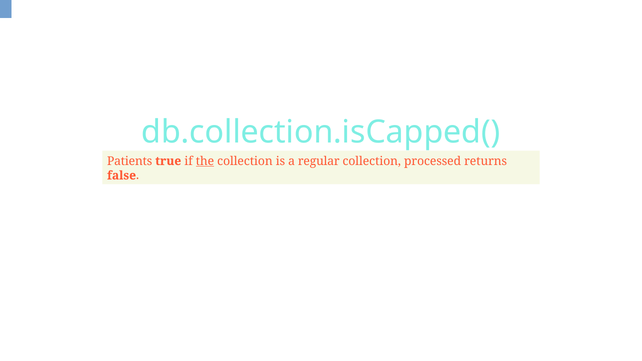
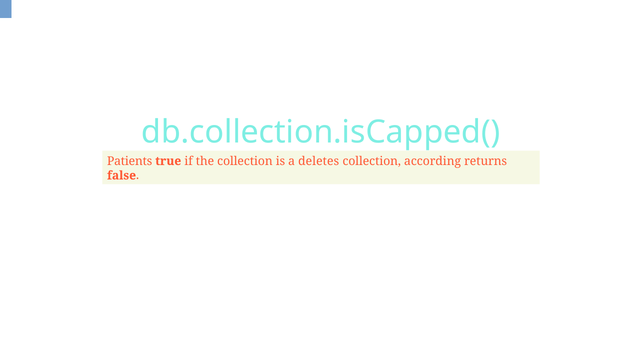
the underline: present -> none
regular: regular -> deletes
processed: processed -> according
